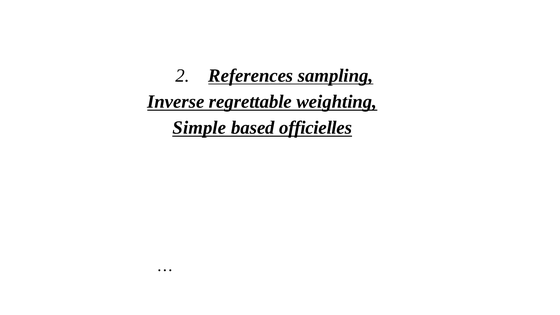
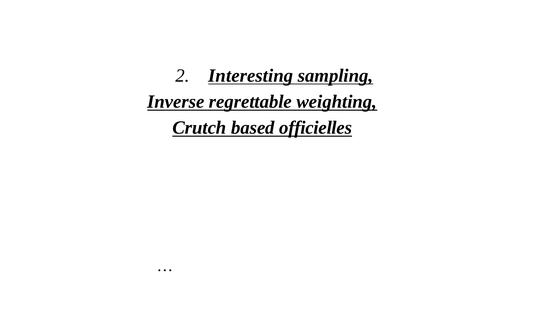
References: References -> Interesting
Simple: Simple -> Crutch
